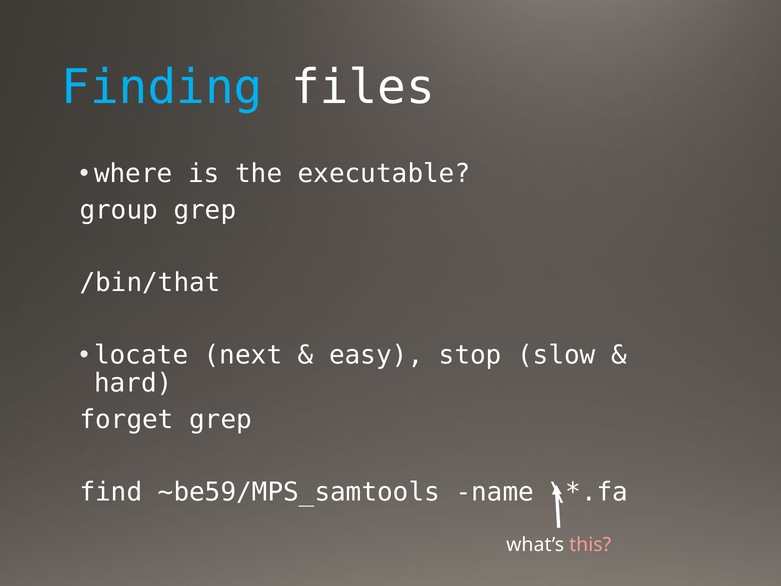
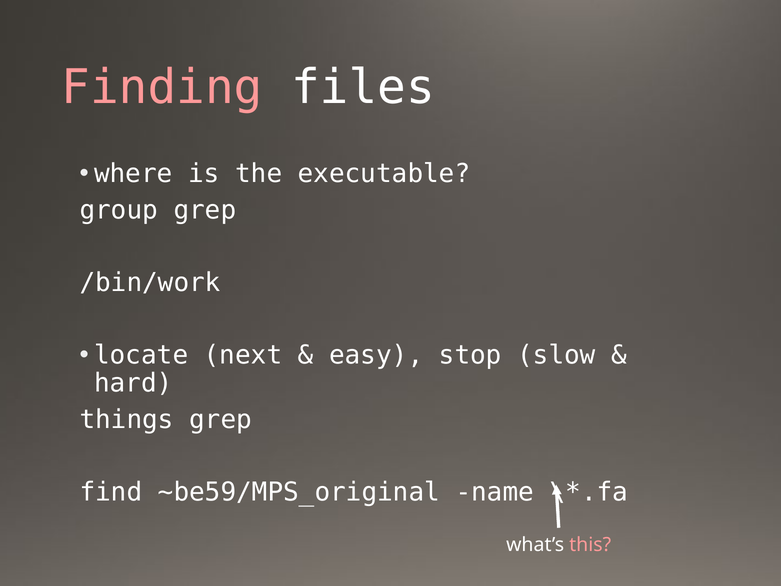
Finding colour: light blue -> pink
/bin/that: /bin/that -> /bin/work
forget: forget -> things
~be59/MPS_samtools: ~be59/MPS_samtools -> ~be59/MPS_original
